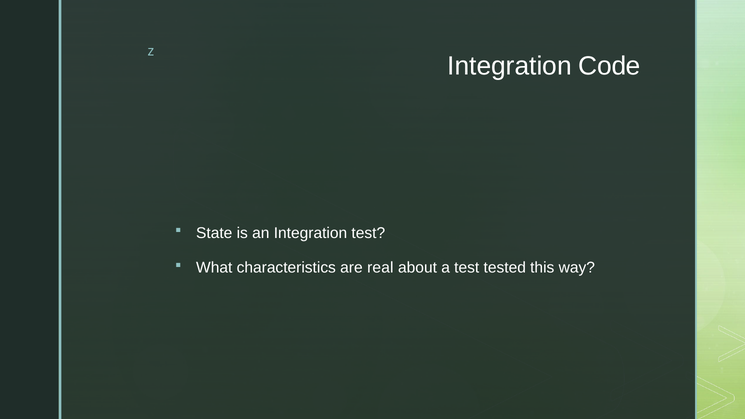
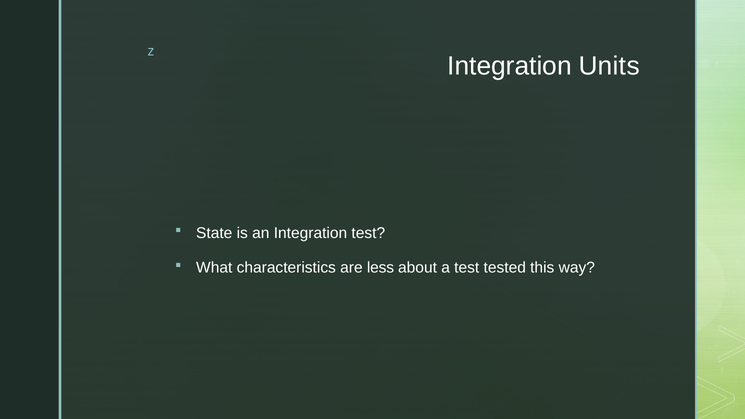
Code: Code -> Units
real: real -> less
